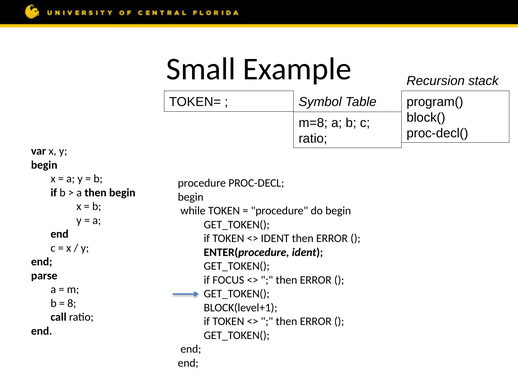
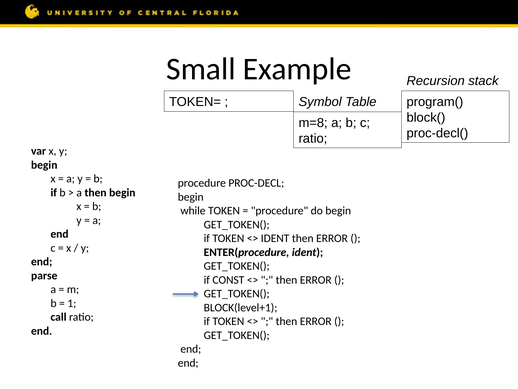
if FOCUS: FOCUS -> CONST
8 at (72, 303): 8 -> 1
